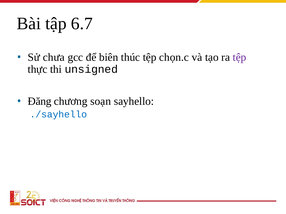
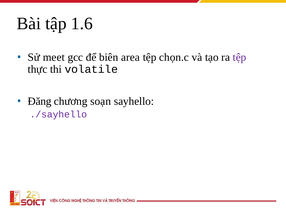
6.7: 6.7 -> 1.6
chưa: chưa -> meet
thúc: thúc -> area
unsigned: unsigned -> volatile
./sayhello colour: blue -> purple
